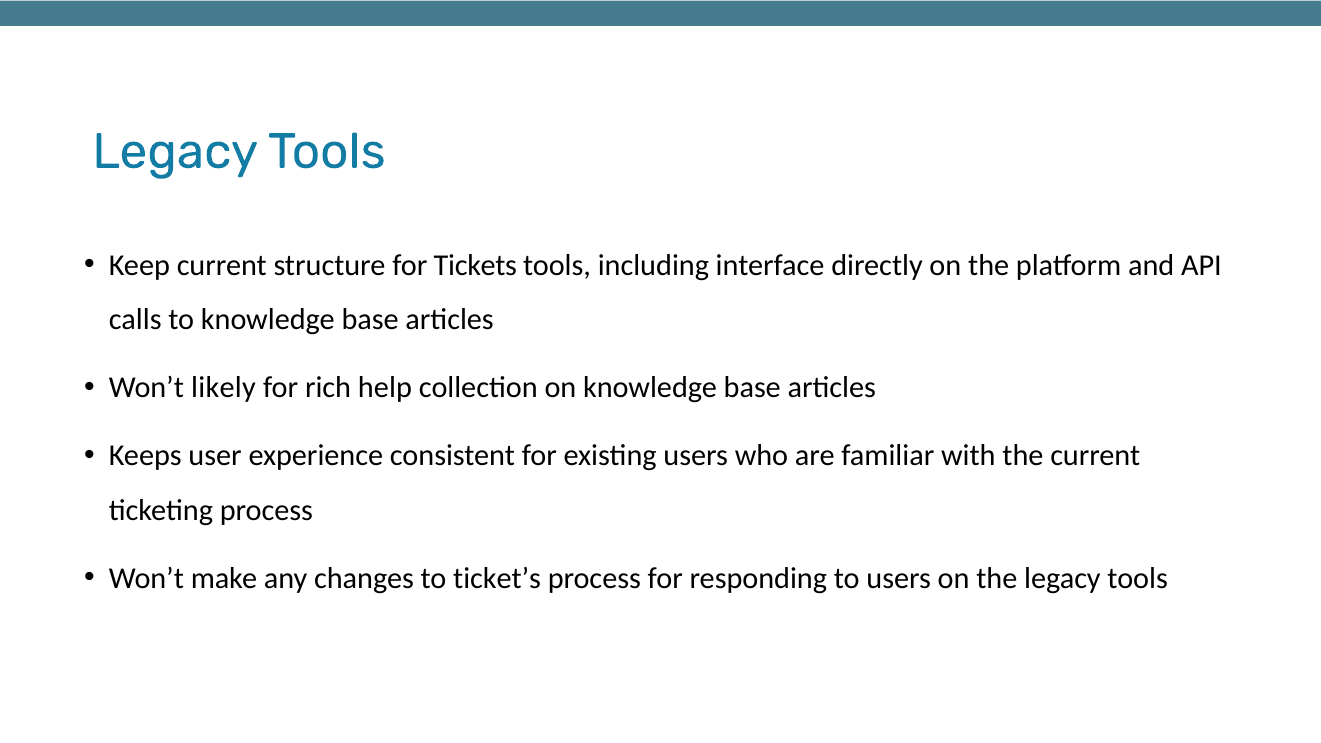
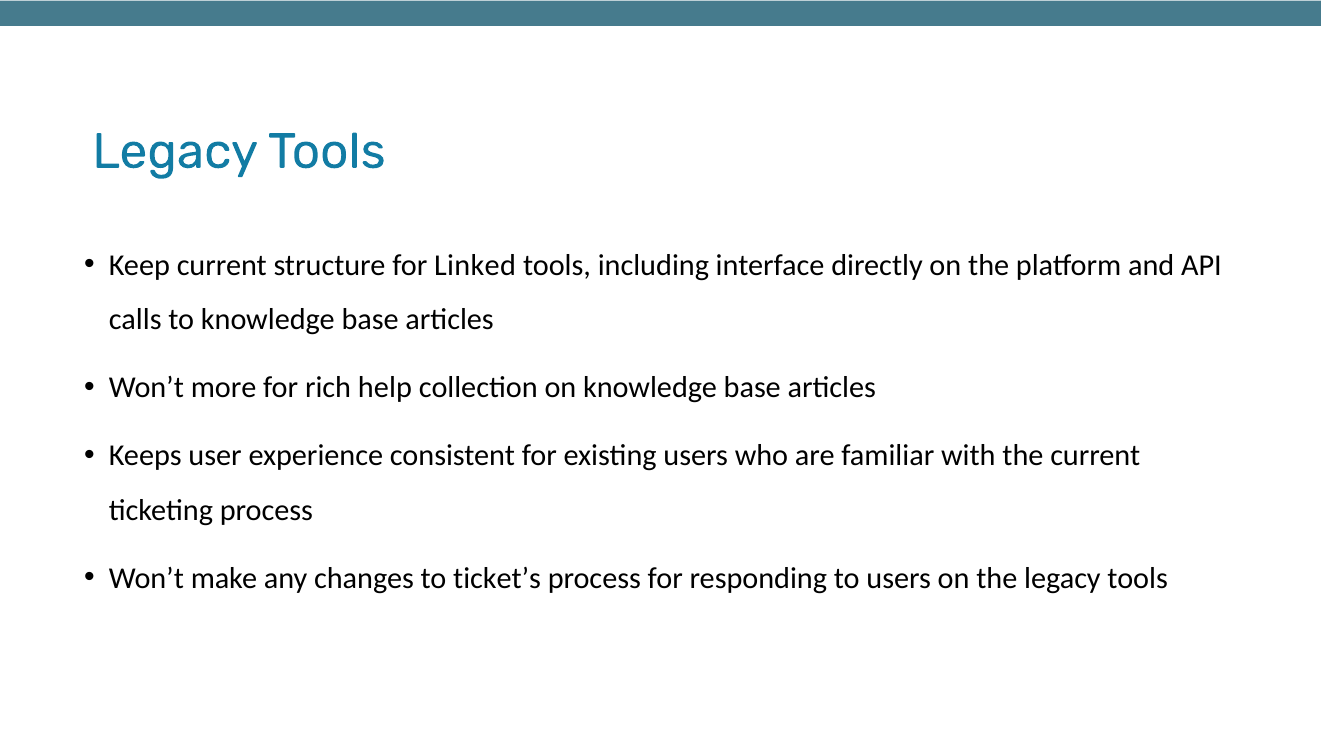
Tickets: Tickets -> Linked
likely: likely -> more
